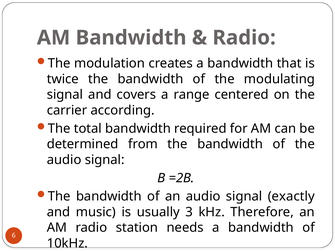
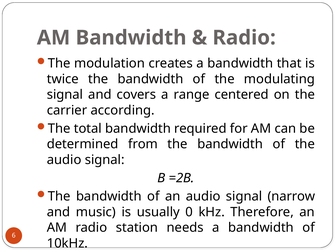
exactly: exactly -> narrow
3: 3 -> 0
